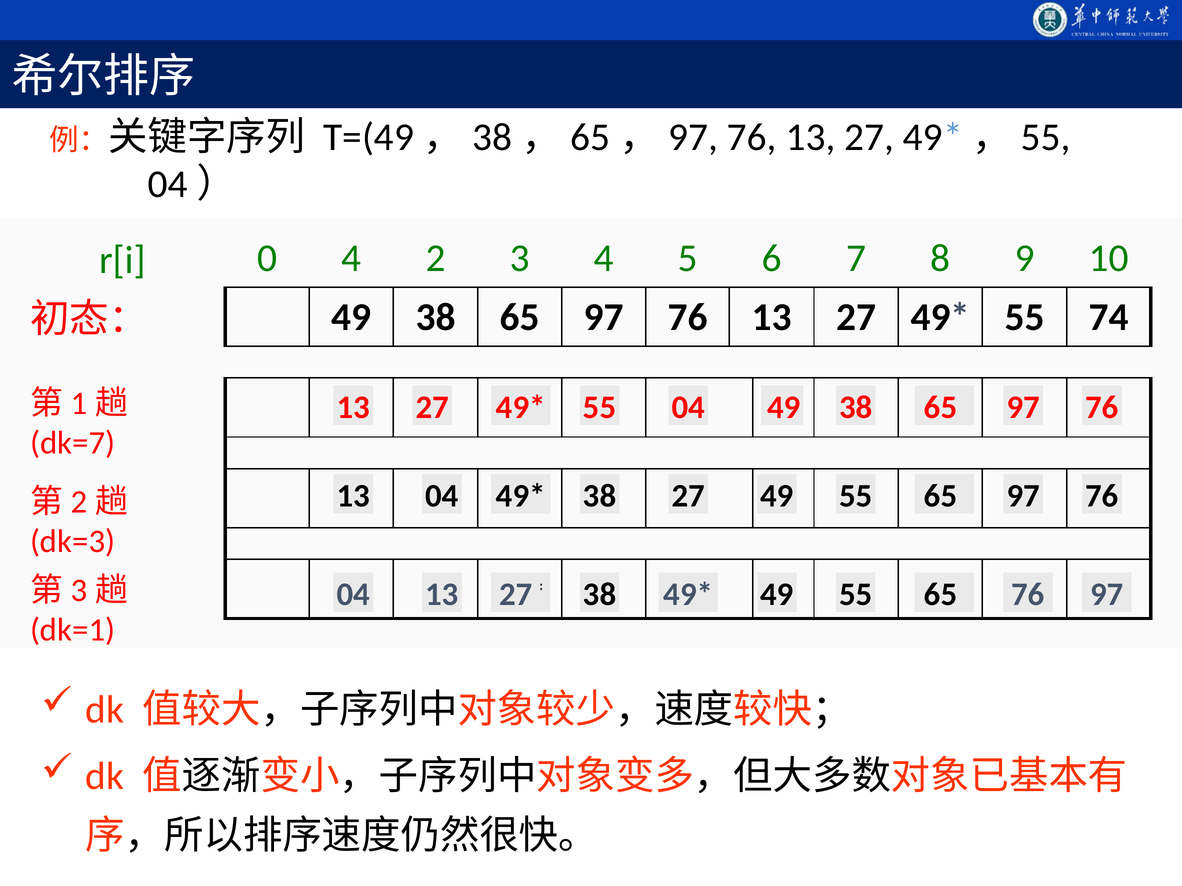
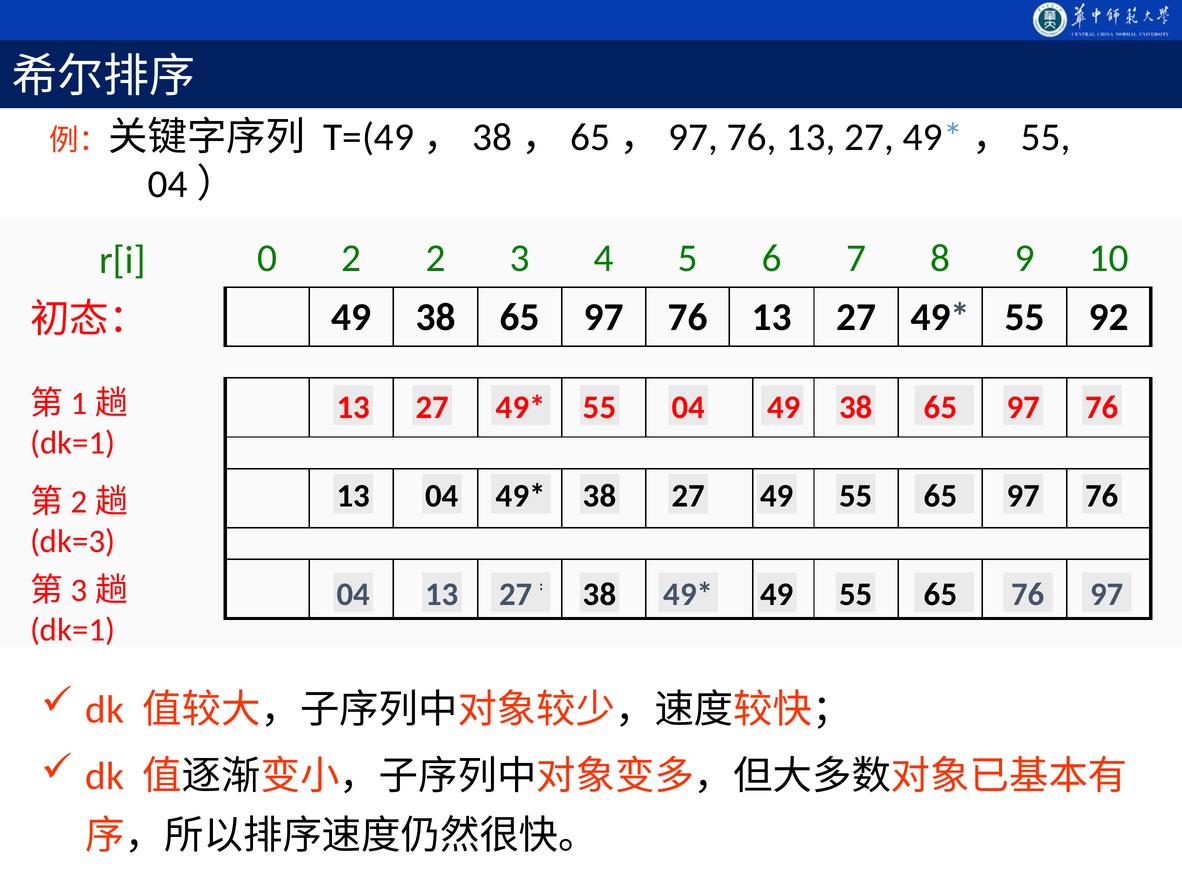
0 4: 4 -> 2
74: 74 -> 92
dk=7 at (73, 443): dk=7 -> dk=1
